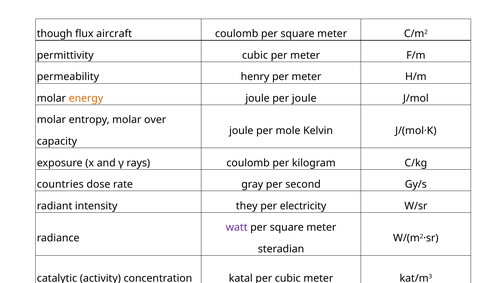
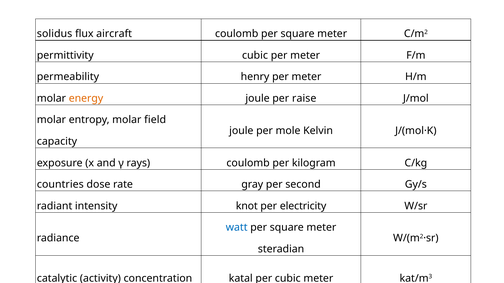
though: though -> solidus
per joule: joule -> raise
over: over -> field
they: they -> knot
watt colour: purple -> blue
